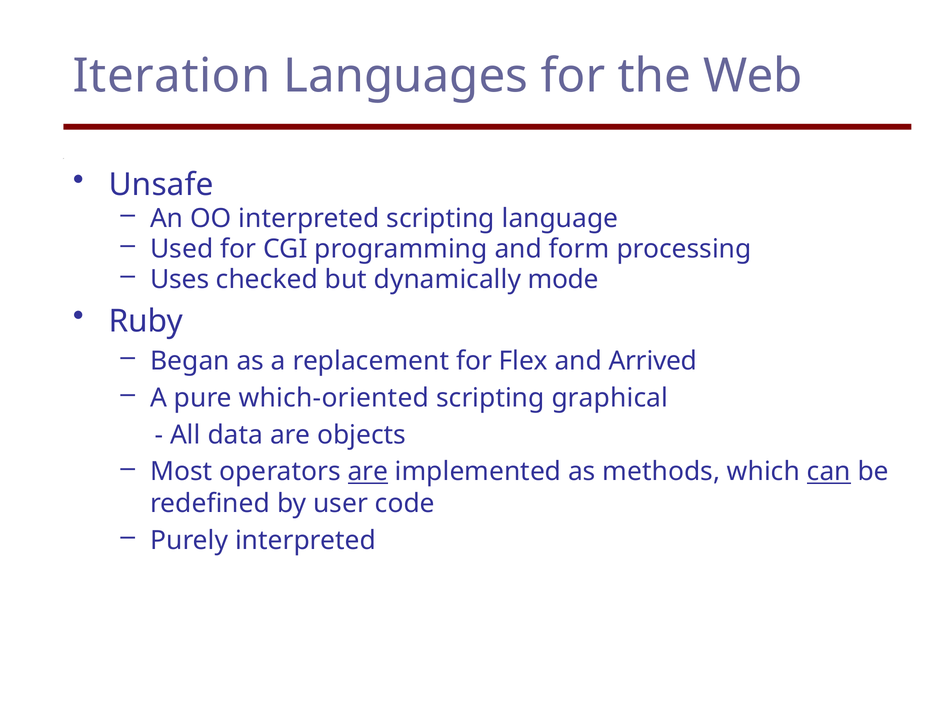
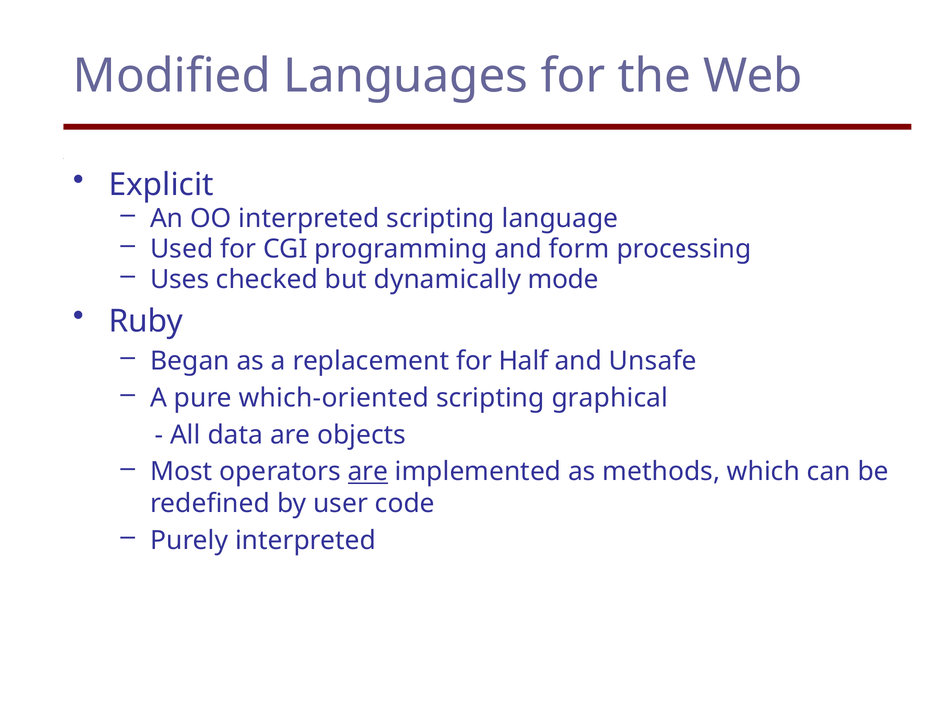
Iteration: Iteration -> Modified
Unsafe: Unsafe -> Explicit
Flex: Flex -> Half
Arrived: Arrived -> Unsafe
can underline: present -> none
